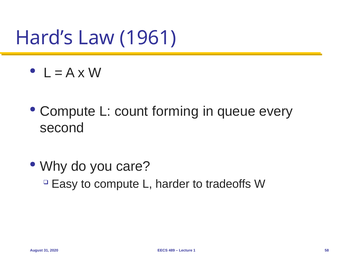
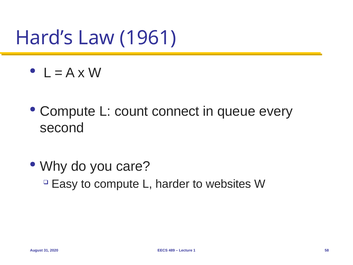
forming: forming -> connect
tradeoffs: tradeoffs -> websites
